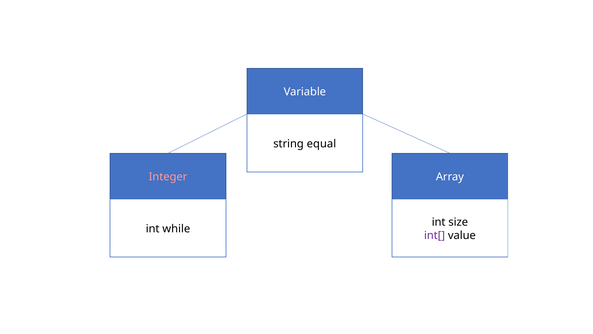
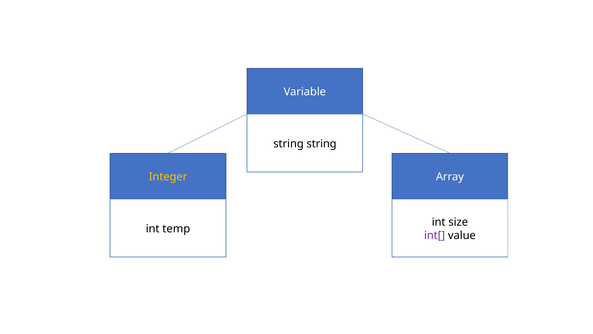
string equal: equal -> string
Integer colour: pink -> yellow
while: while -> temp
